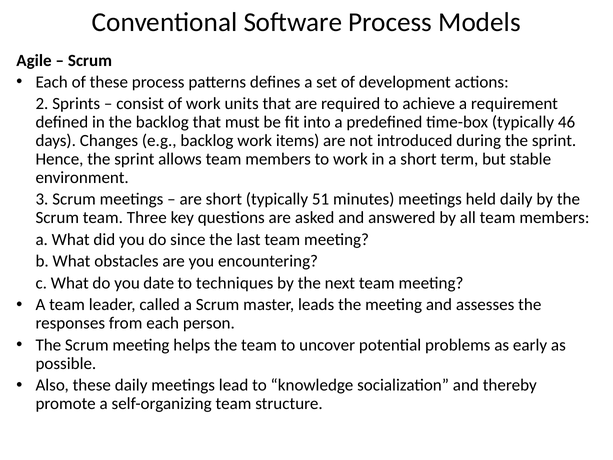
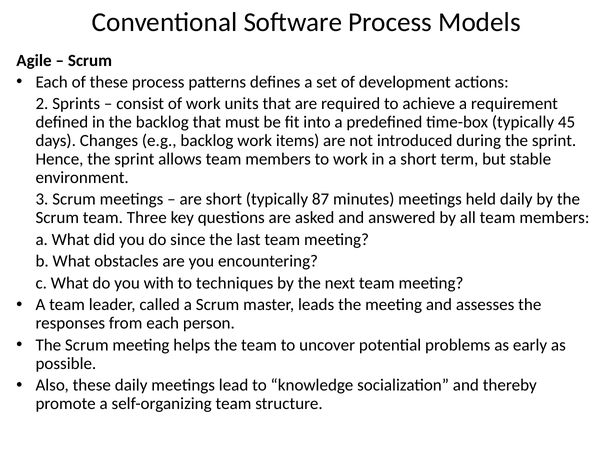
46: 46 -> 45
51: 51 -> 87
date: date -> with
